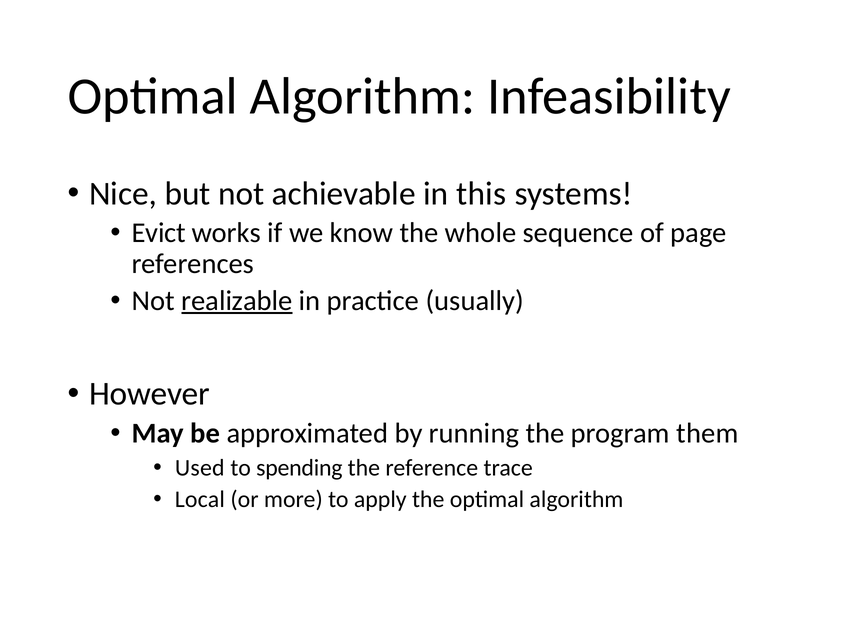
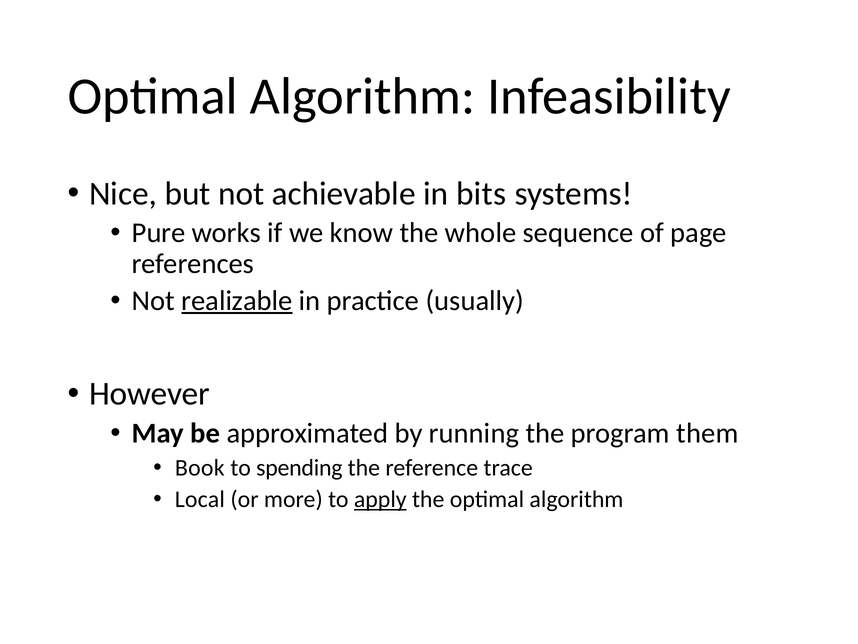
this: this -> bits
Evict: Evict -> Pure
Used: Used -> Book
apply underline: none -> present
